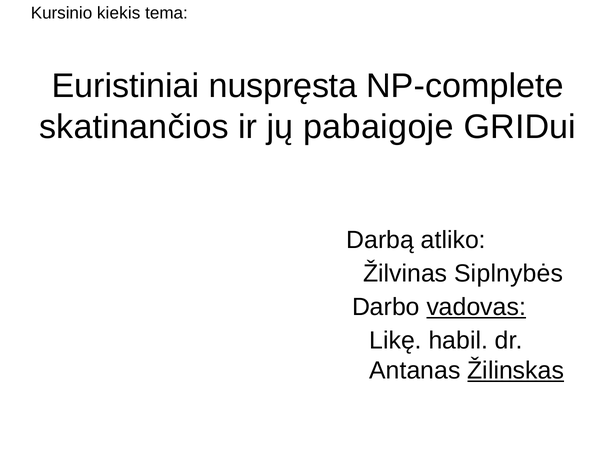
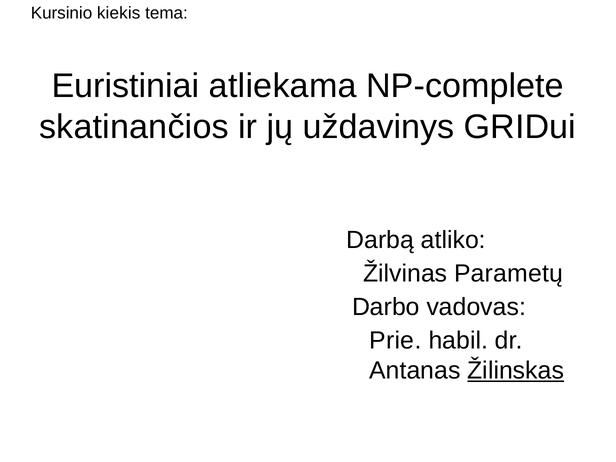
nuspręsta: nuspręsta -> atliekama
pabaigoje: pabaigoje -> uždavinys
Siplnybės: Siplnybės -> Parametų
vadovas underline: present -> none
Likę: Likę -> Prie
